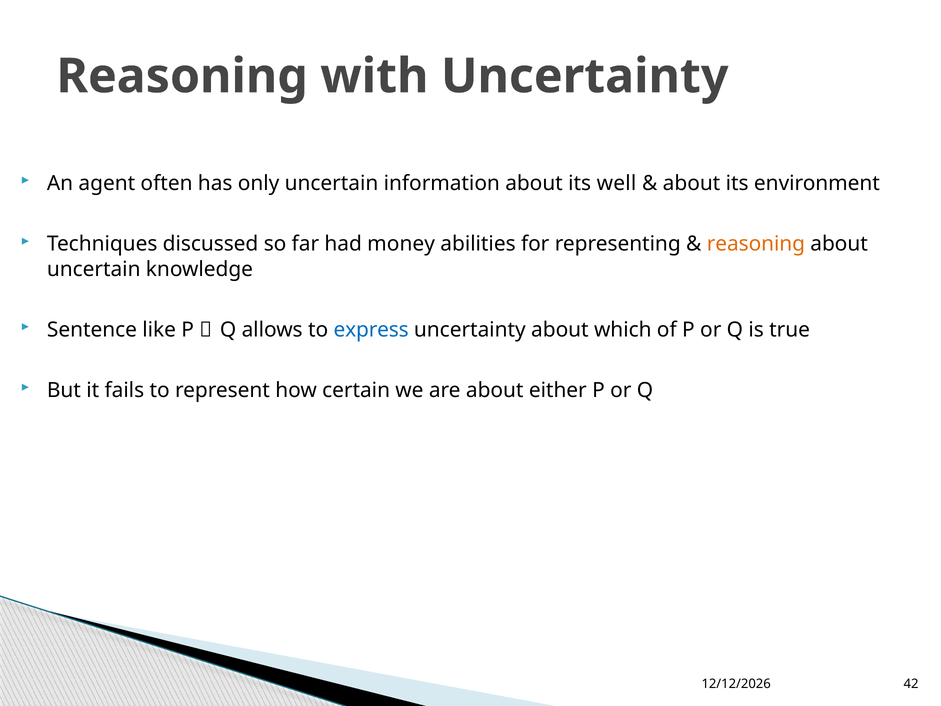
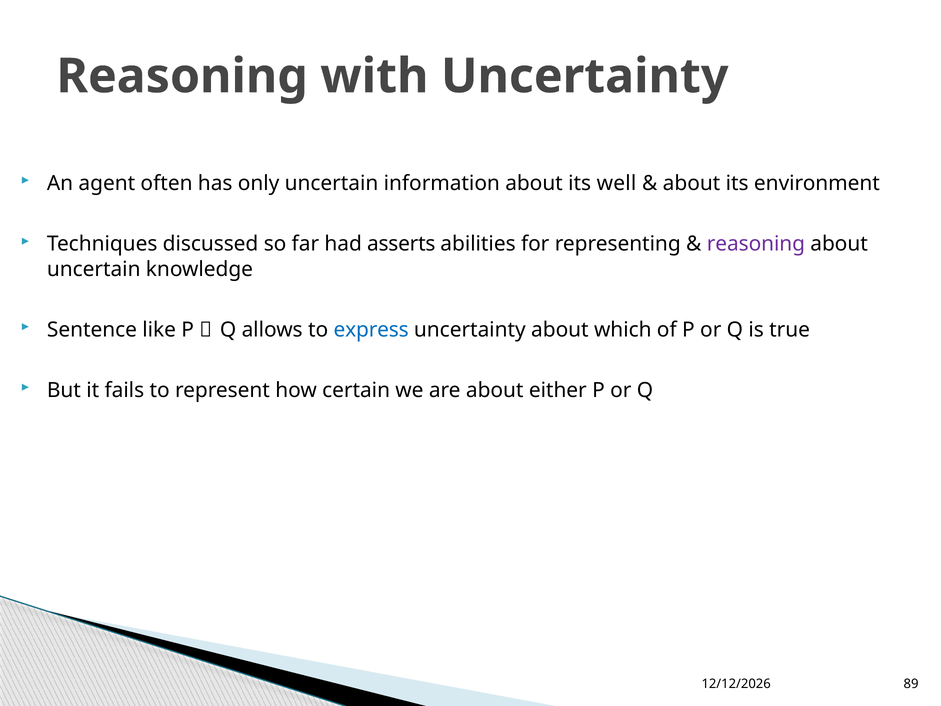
money: money -> asserts
reasoning at (756, 244) colour: orange -> purple
42: 42 -> 89
